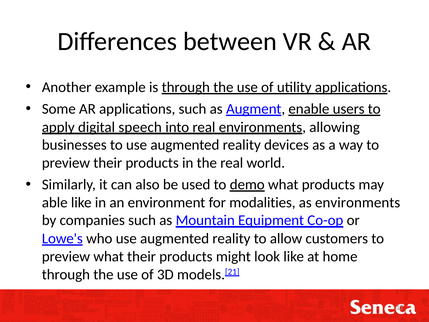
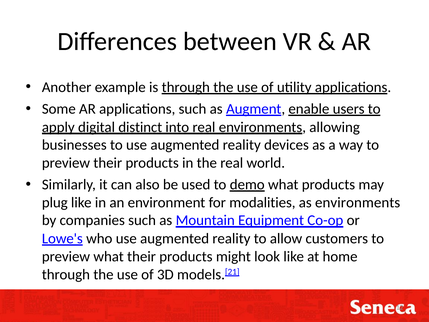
speech: speech -> distinct
able: able -> plug
